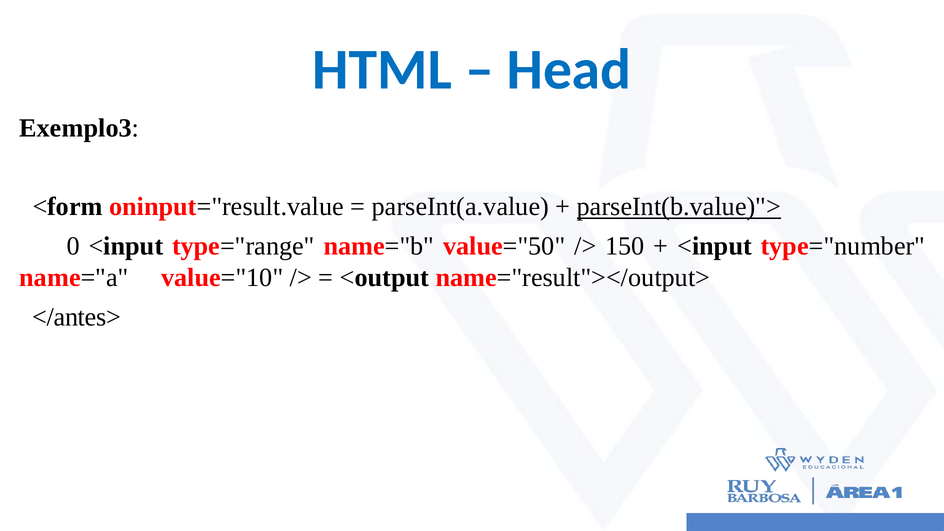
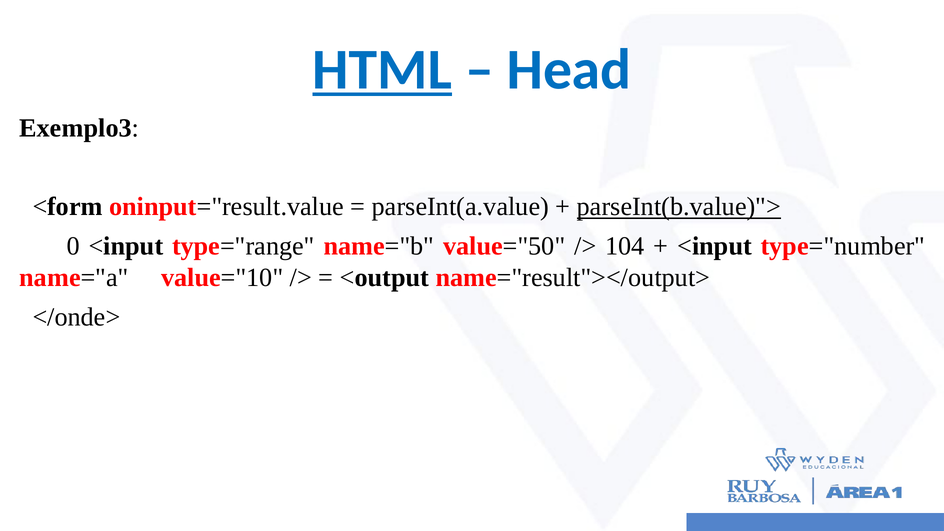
HTML underline: none -> present
150: 150 -> 104
</antes>: </antes> -> </onde>
